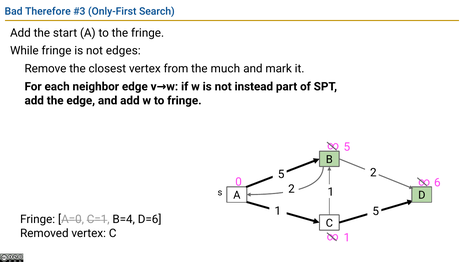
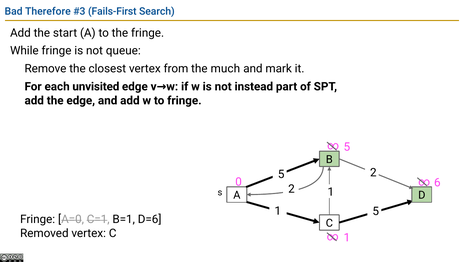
Only-First: Only-First -> Fails-First
edges: edges -> queue
neighbor: neighbor -> unvisited
B=4: B=4 -> B=1
